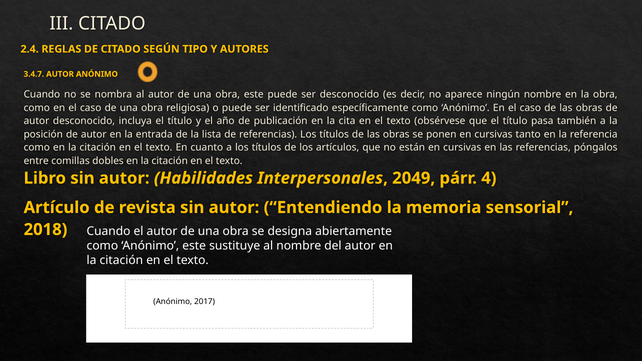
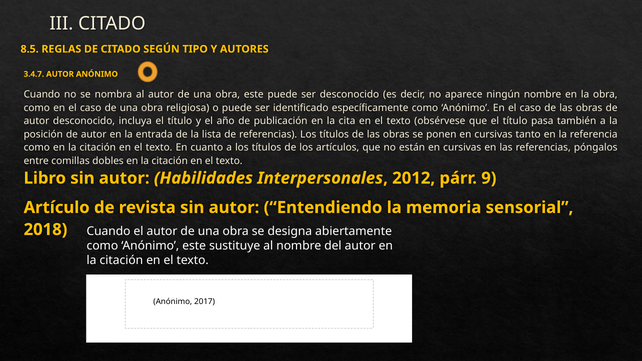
2.4: 2.4 -> 8.5
2049: 2049 -> 2012
4: 4 -> 9
